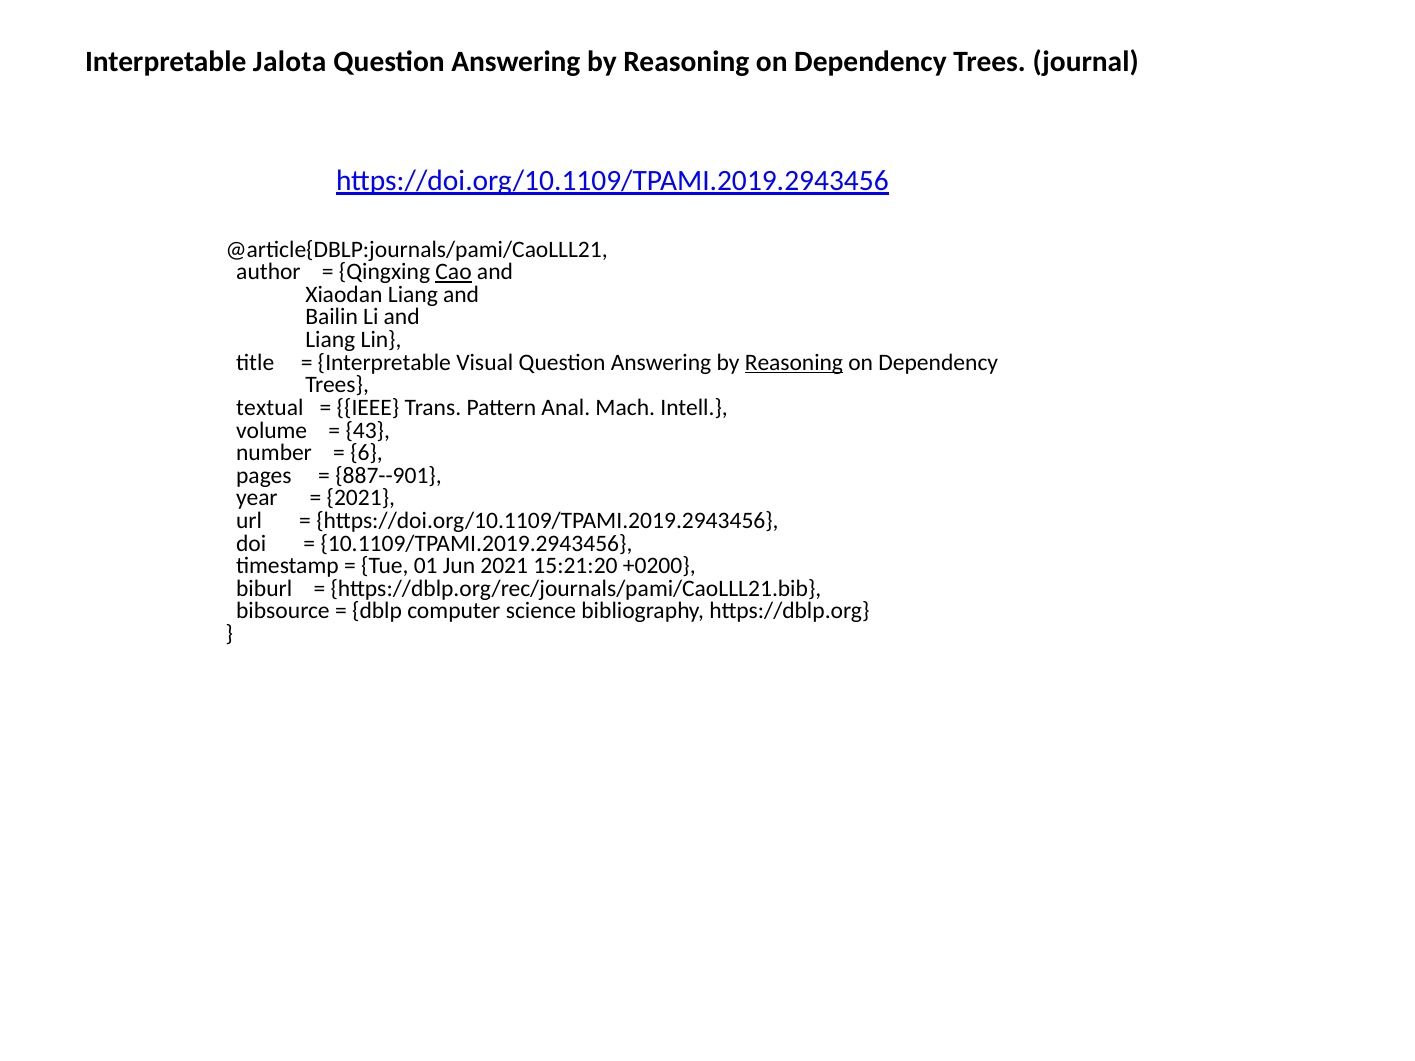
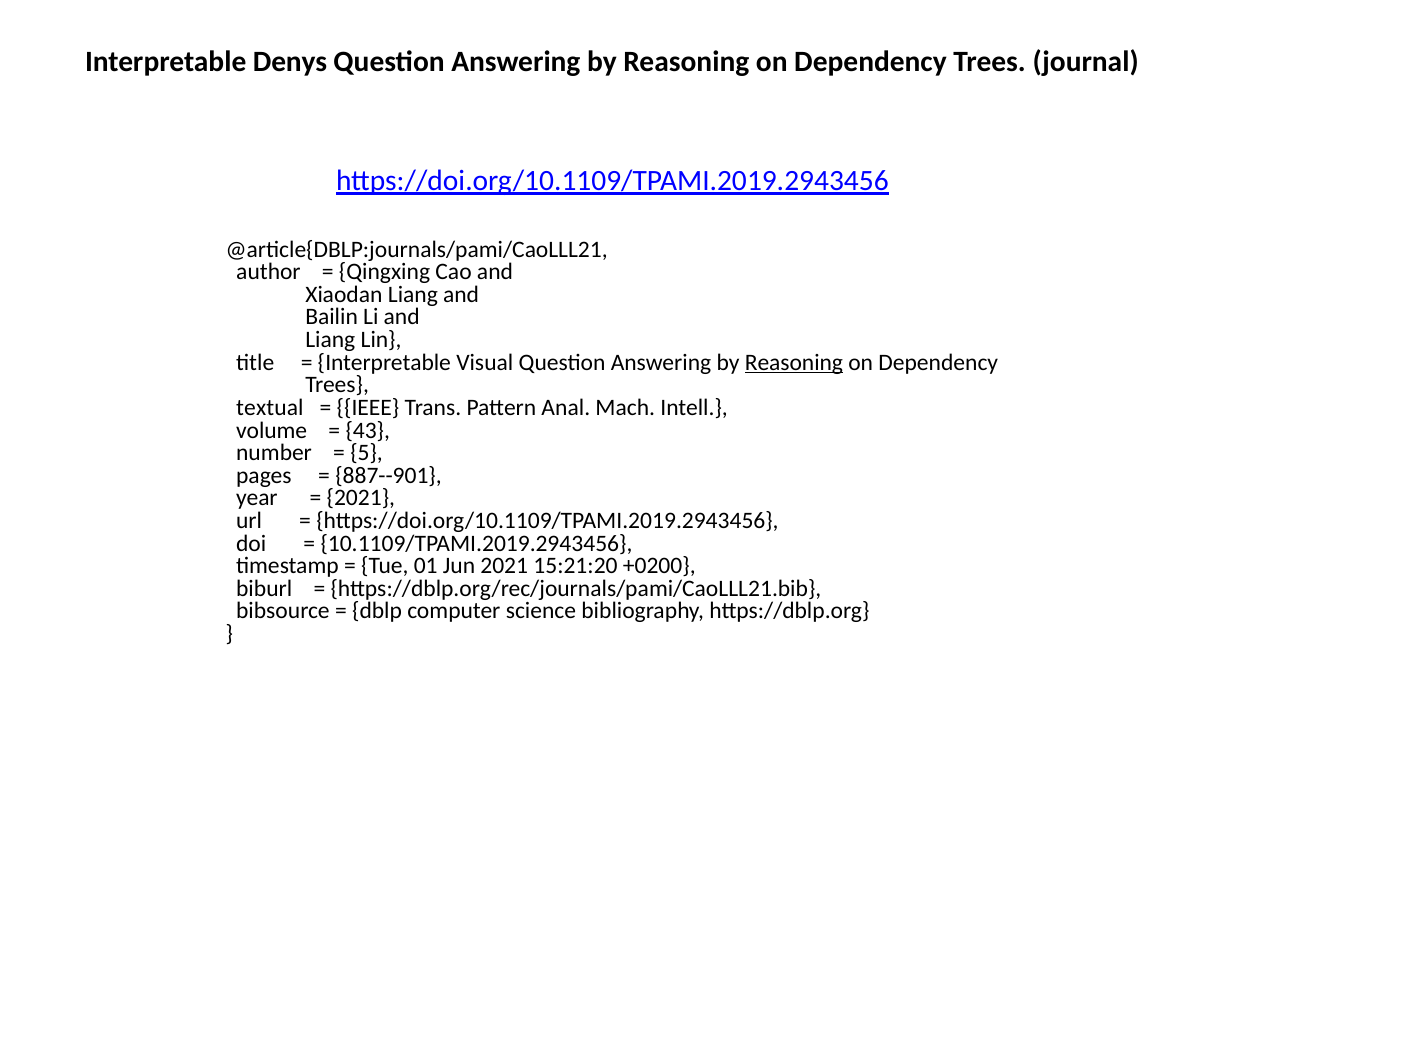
Jalota: Jalota -> Denys
Cao underline: present -> none
6: 6 -> 5
